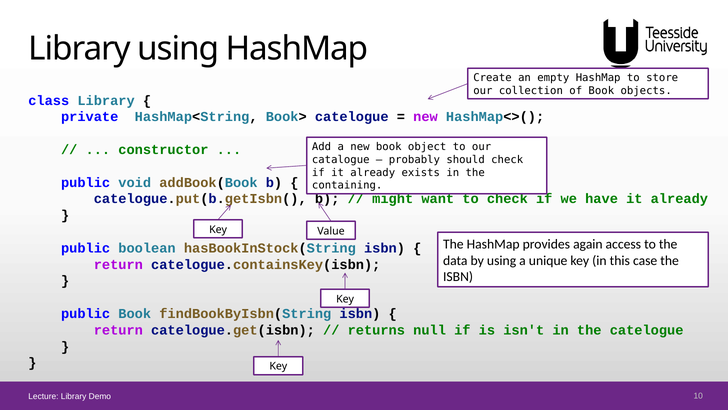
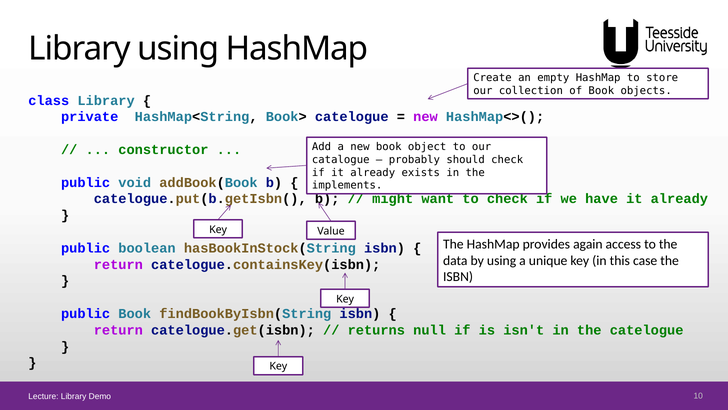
containing: containing -> implements
